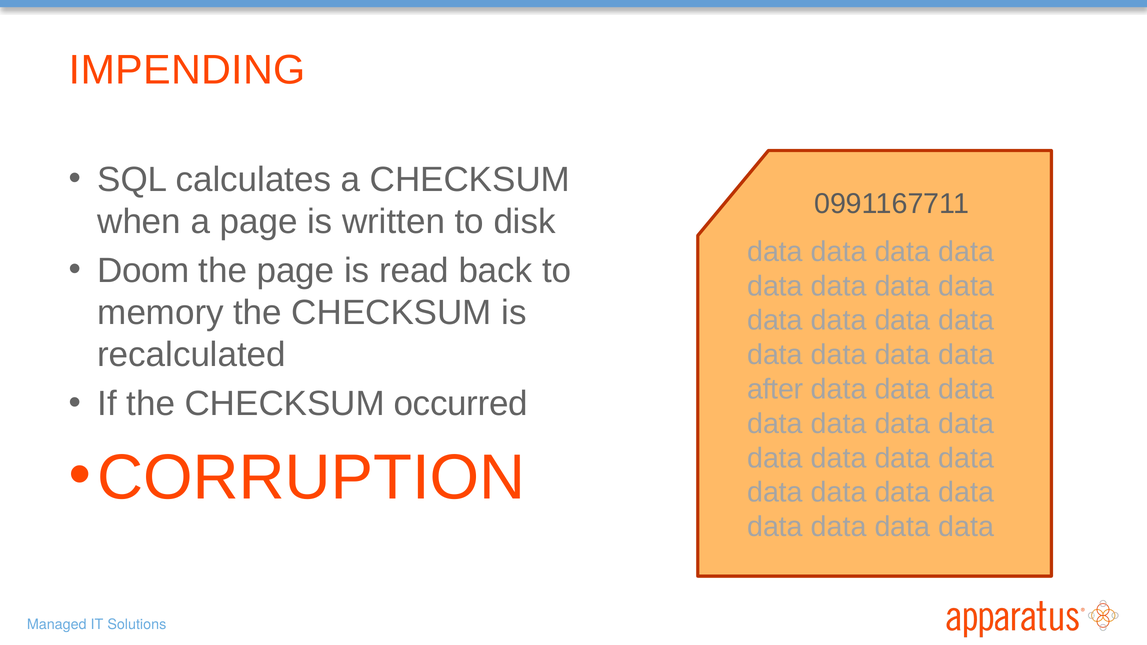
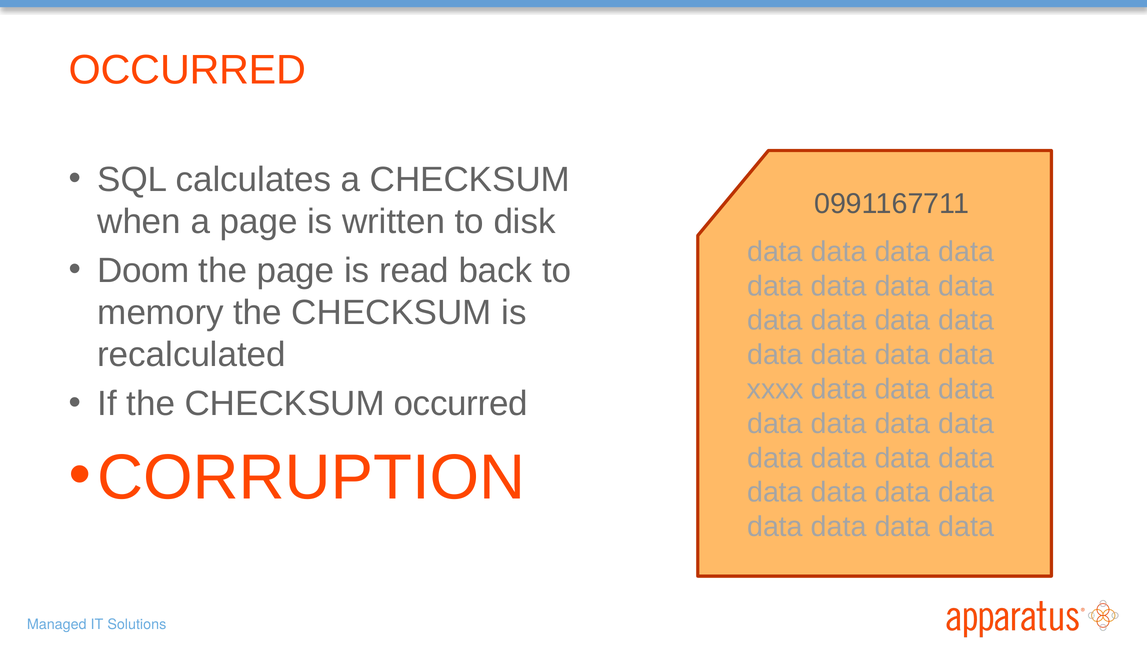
IMPENDING at (187, 70): IMPENDING -> OCCURRED
after: after -> xxxx
